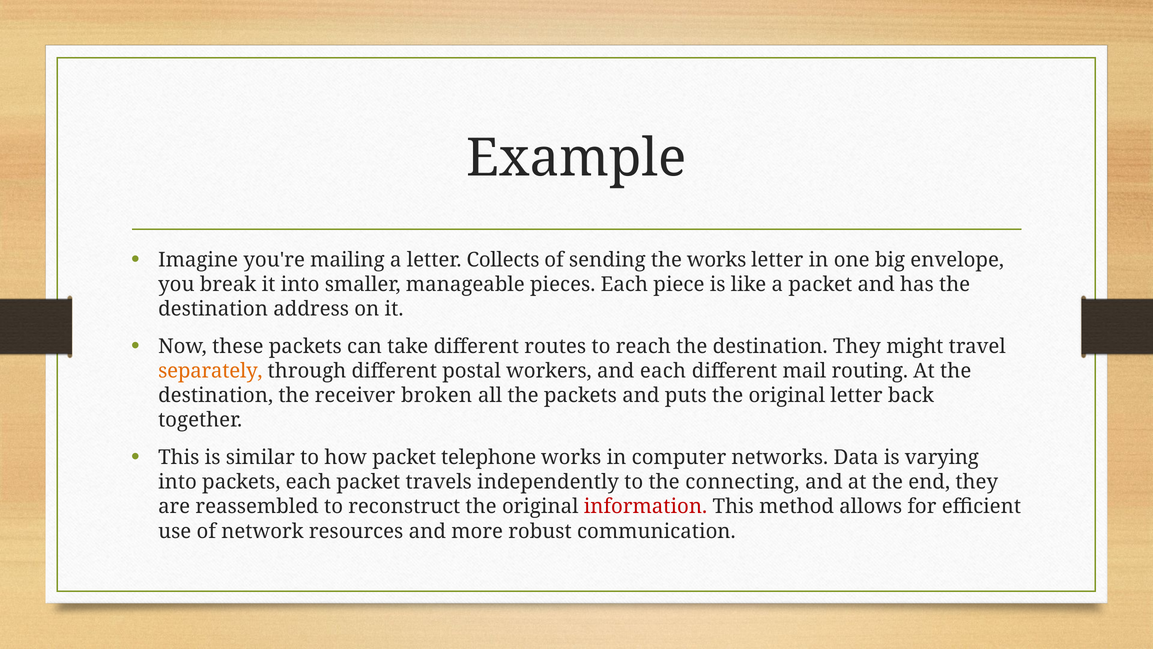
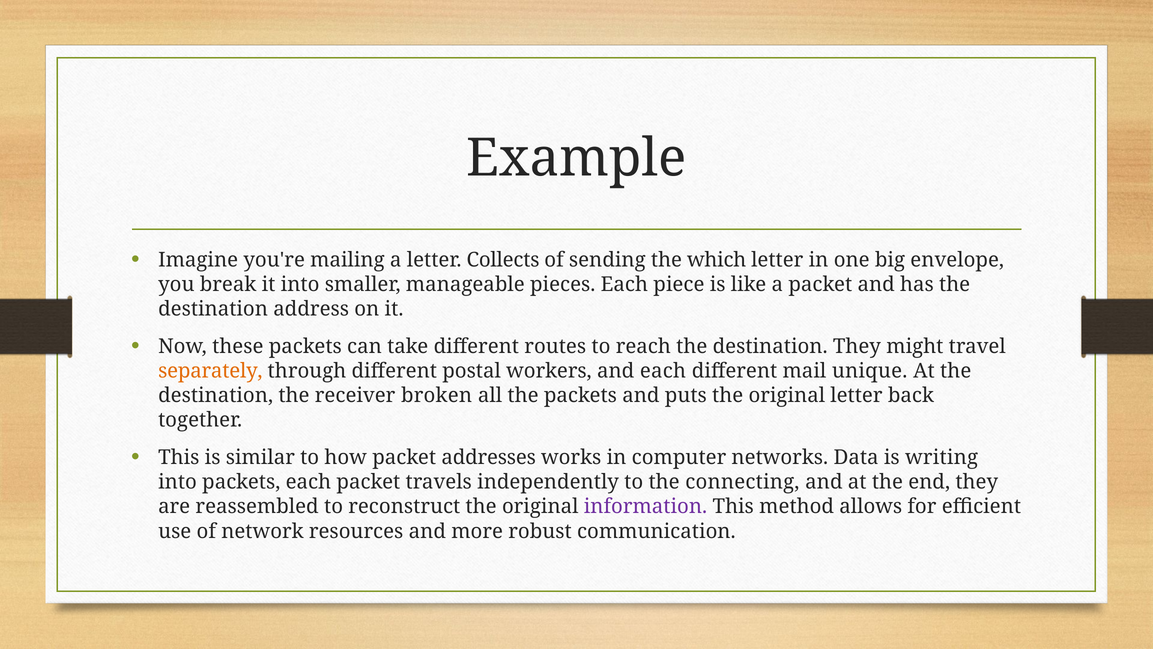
the works: works -> which
routing: routing -> unique
telephone: telephone -> addresses
varying: varying -> writing
information colour: red -> purple
